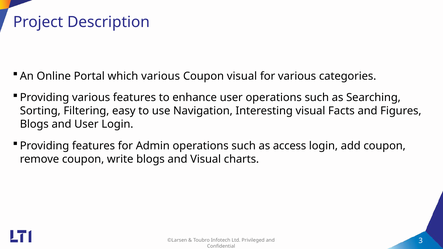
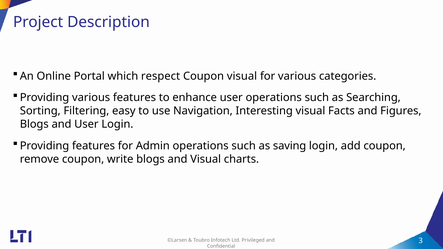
which various: various -> respect
access: access -> saving
